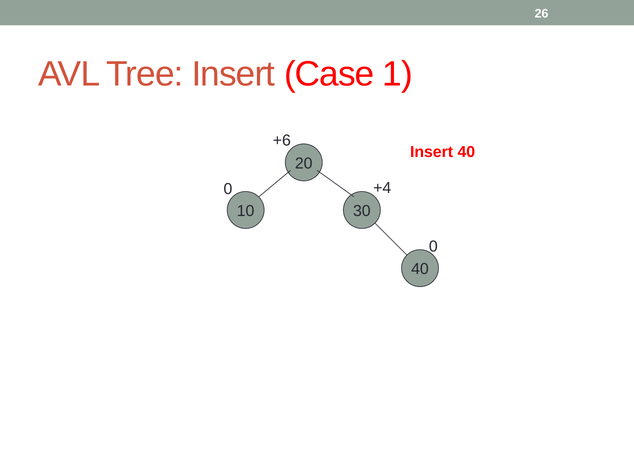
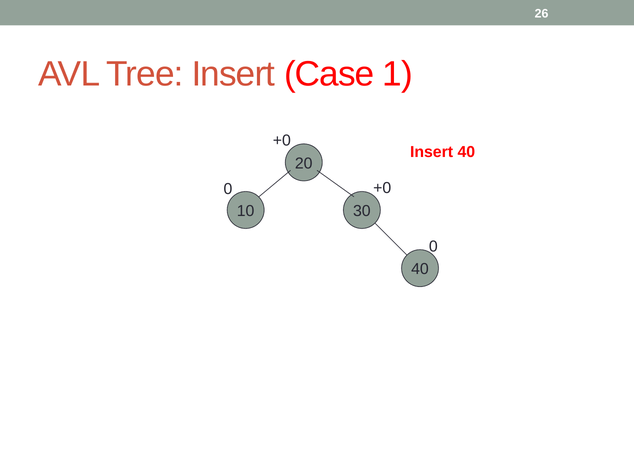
+6 at (282, 141): +6 -> +0
+4 at (382, 188): +4 -> +0
